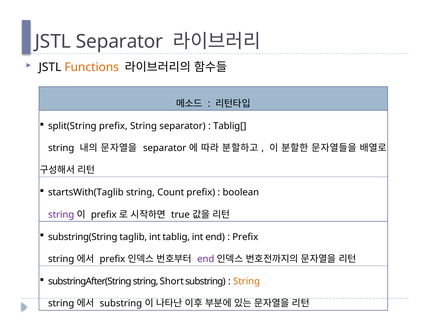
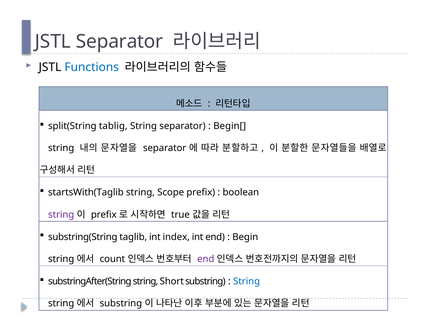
Functions colour: orange -> blue
split(String prefix: prefix -> tablig
Tablig[: Tablig[ -> Begin[
Count: Count -> Scope
tablig: tablig -> index
Prefix at (245, 237): Prefix -> Begin
prefix at (112, 259): prefix -> count
String at (247, 282) colour: orange -> blue
